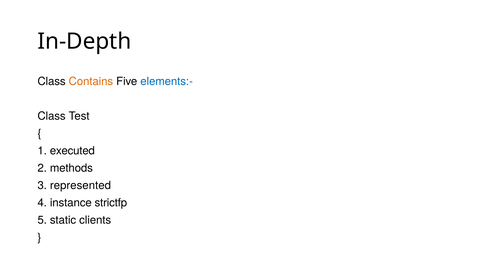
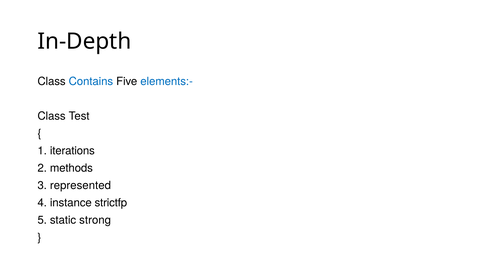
Contains colour: orange -> blue
executed: executed -> iterations
clients: clients -> strong
